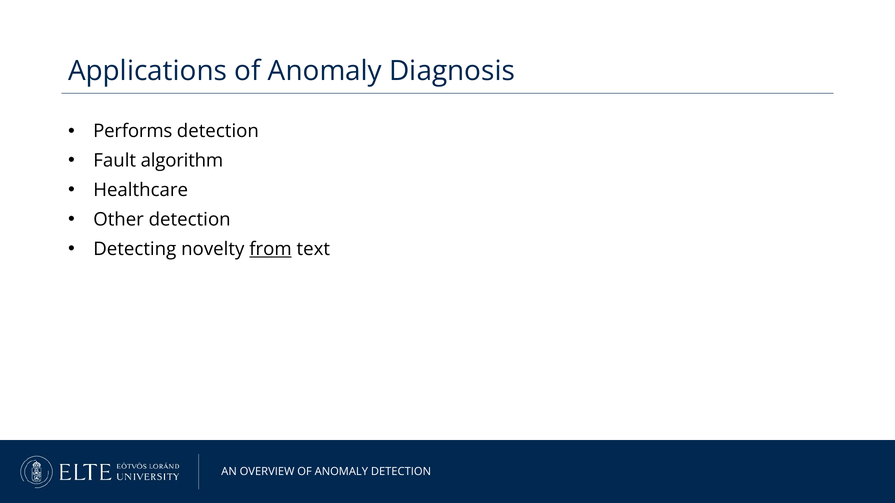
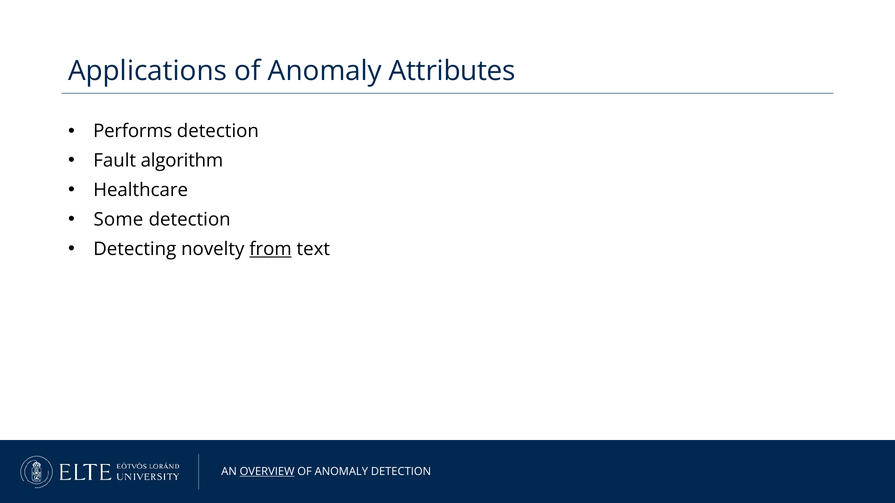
Diagnosis: Diagnosis -> Attributes
Other: Other -> Some
OVERVIEW underline: none -> present
